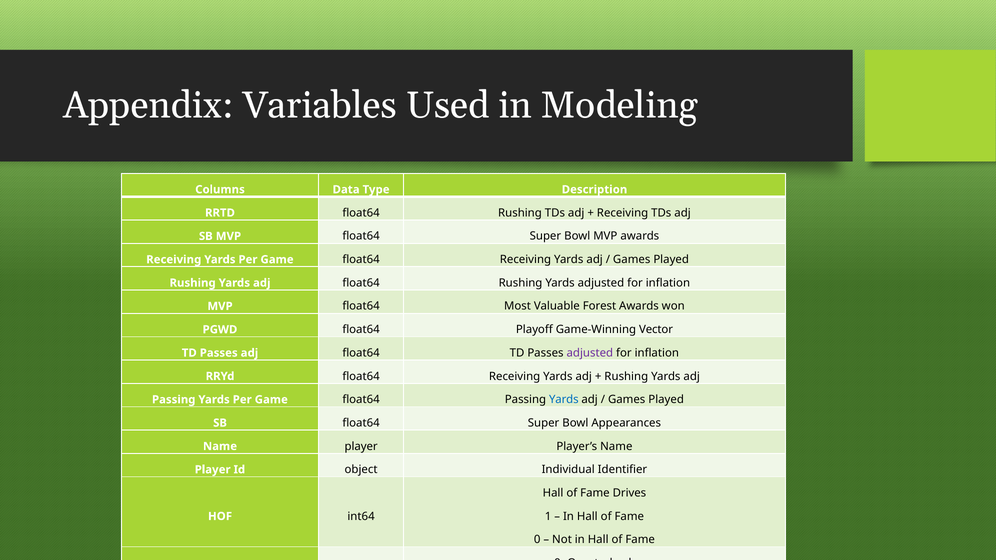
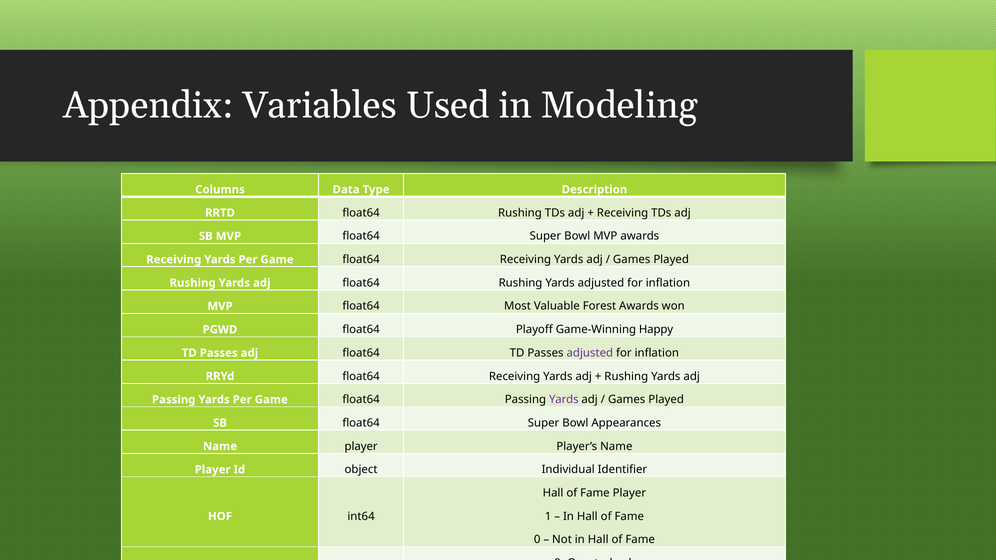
Vector: Vector -> Happy
Yards at (564, 400) colour: blue -> purple
Fame Drives: Drives -> Player
